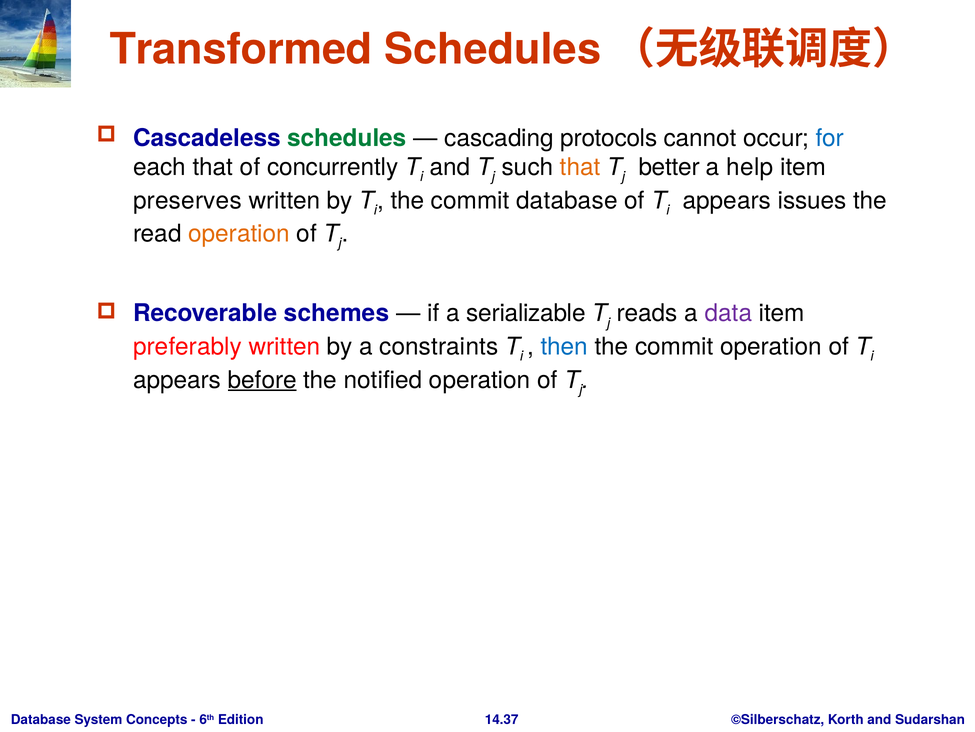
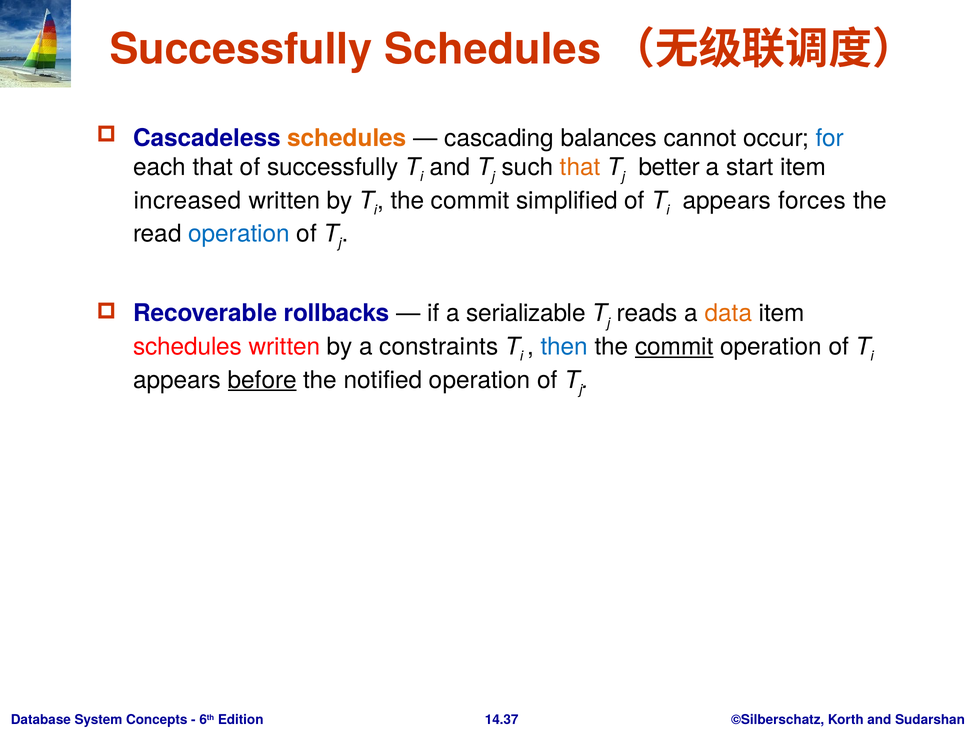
Transformed at (241, 50): Transformed -> Successfully
schedules at (347, 138) colour: green -> orange
protocols: protocols -> balances
of concurrently: concurrently -> successfully
help: help -> start
preserves: preserves -> increased
commit database: database -> simplified
issues: issues -> forces
operation at (239, 234) colour: orange -> blue
schemes: schemes -> rollbacks
data colour: purple -> orange
preferably at (188, 346): preferably -> schedules
commit at (674, 346) underline: none -> present
